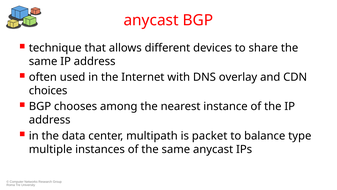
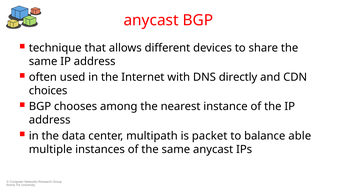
overlay: overlay -> directly
type: type -> able
